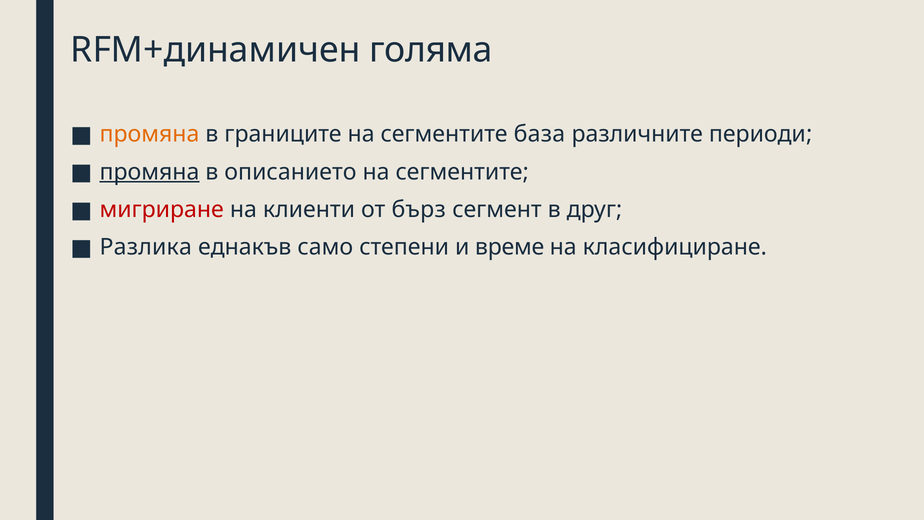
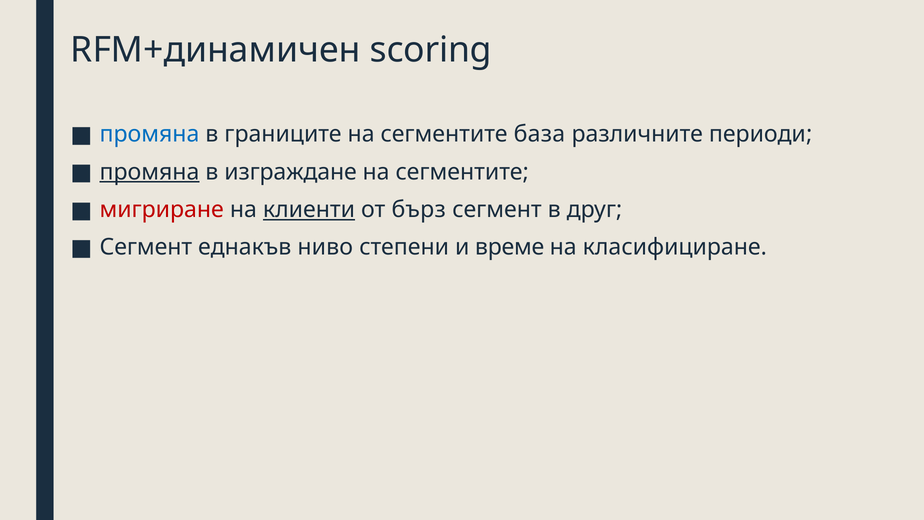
голяма: голяма -> scoring
промяна at (149, 134) colour: orange -> blue
описанието: описанието -> изграждане
клиенти underline: none -> present
Разлика at (146, 247): Разлика -> Сегмент
само: само -> ниво
